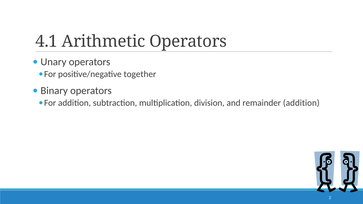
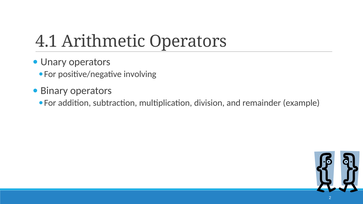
together: together -> involving
remainder addition: addition -> example
